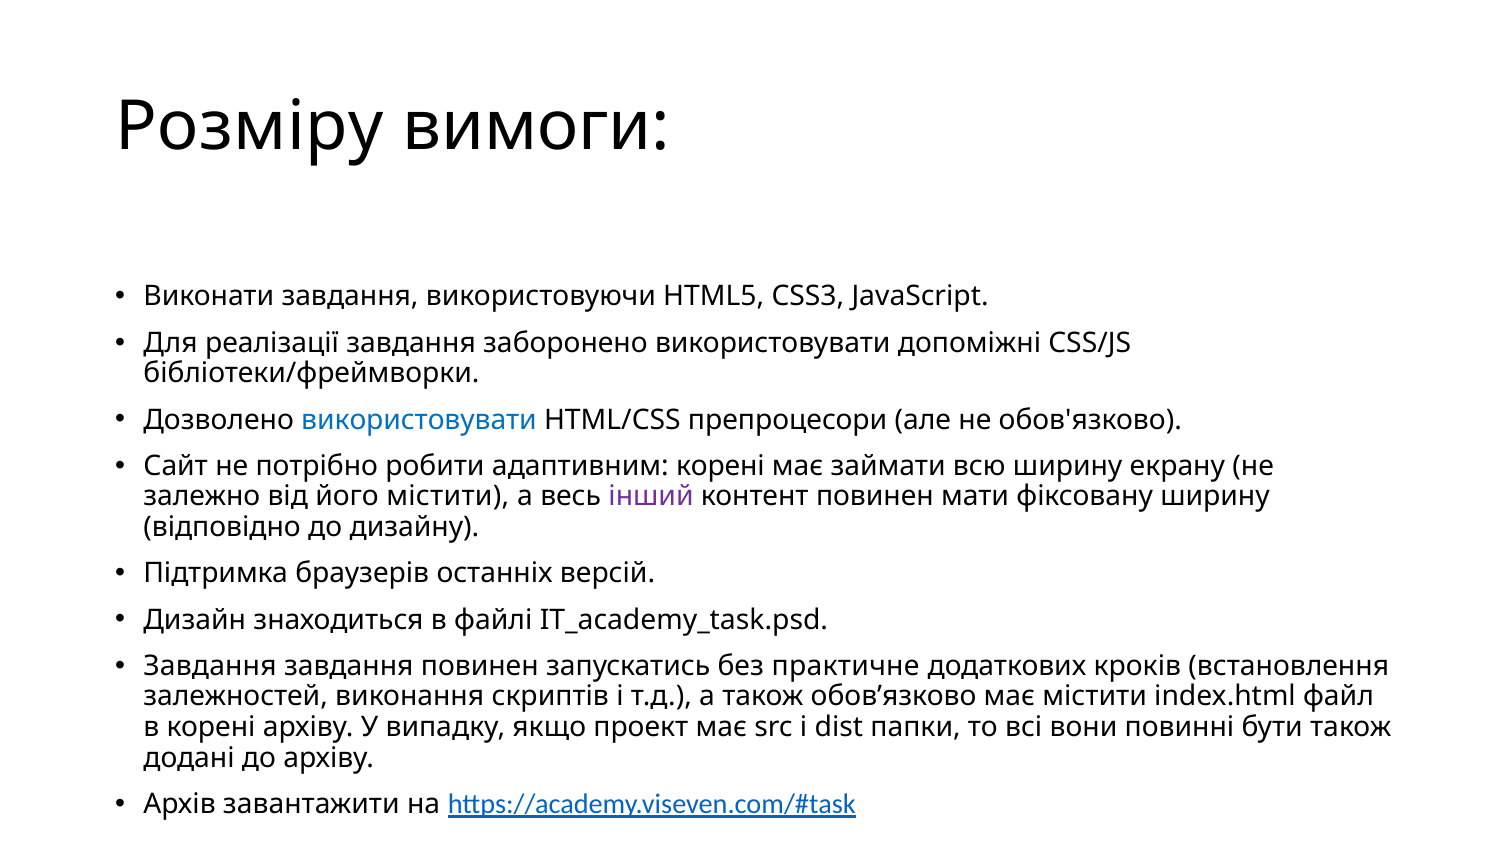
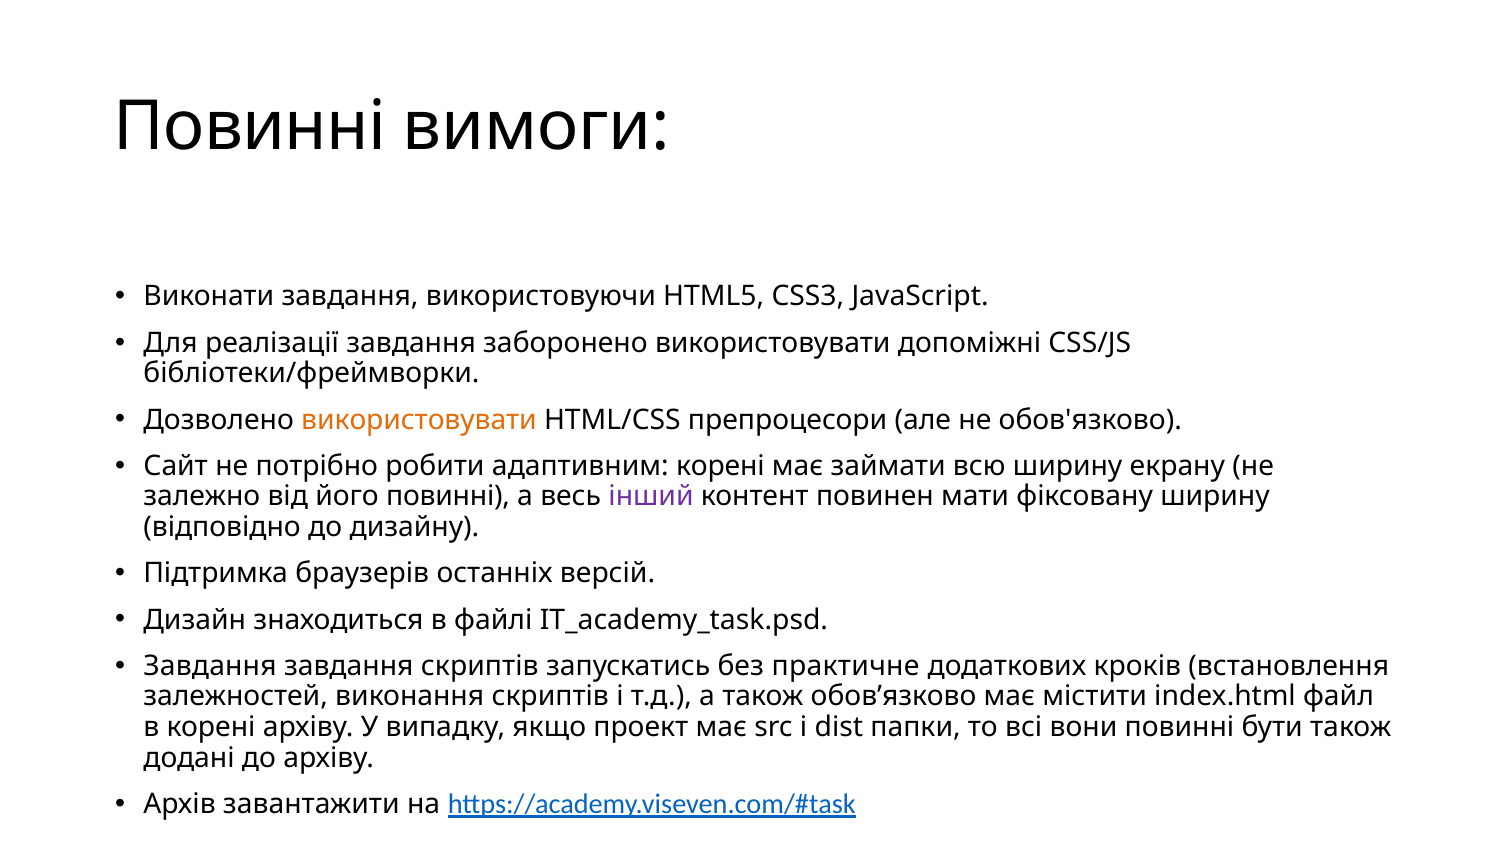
Розміру at (249, 127): Розміру -> Повинні
використовувати at (419, 420) colour: blue -> orange
його містити: містити -> повинні
завдання повинен: повинен -> скриптів
